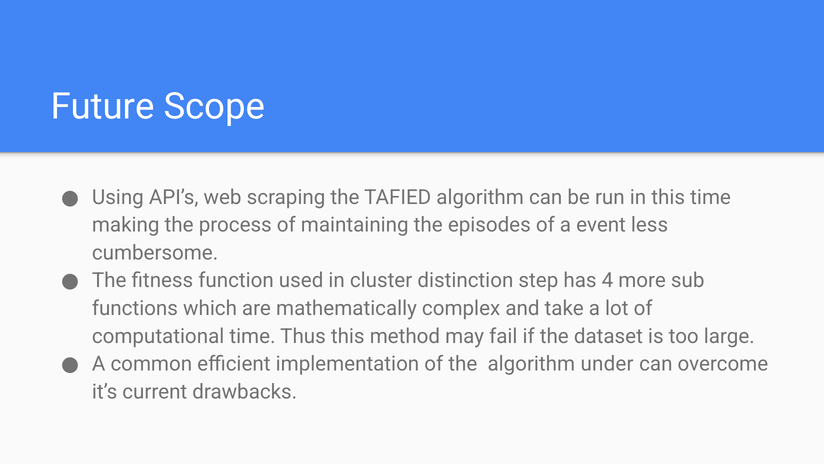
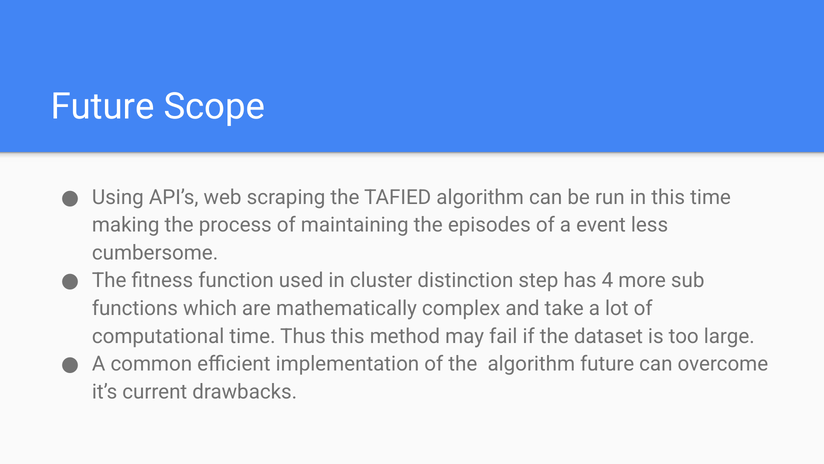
algorithm under: under -> future
